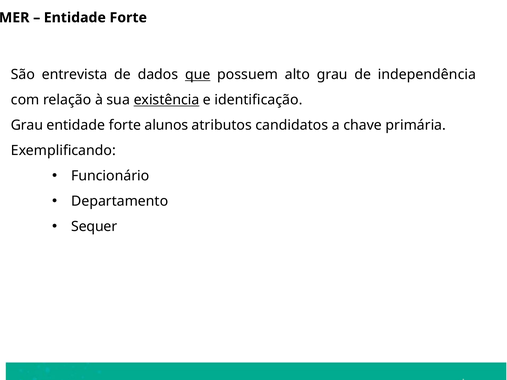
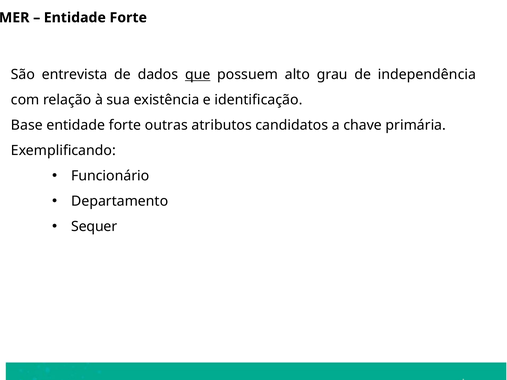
existência underline: present -> none
Grau at (27, 125): Grau -> Base
alunos: alunos -> outras
